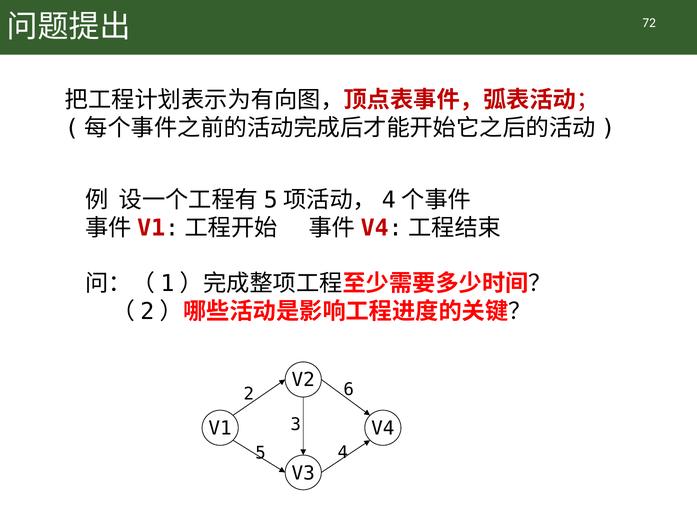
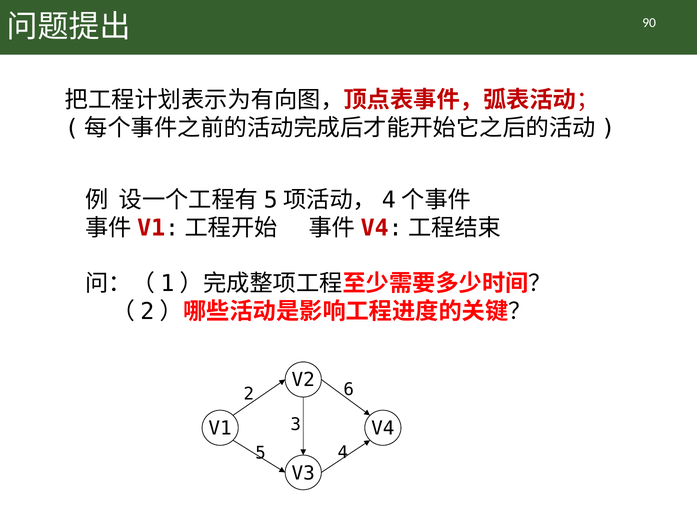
72: 72 -> 90
